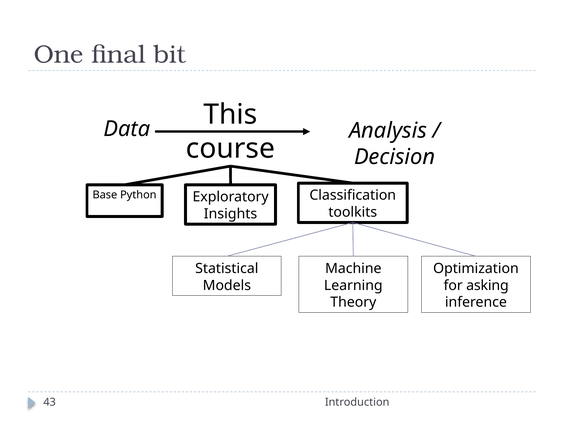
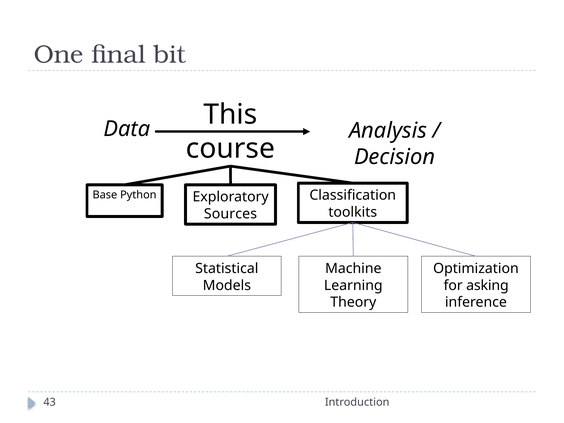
Insights: Insights -> Sources
